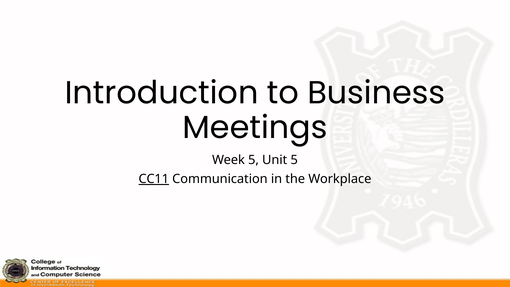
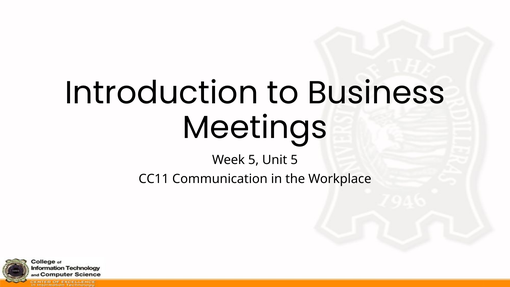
CC11 underline: present -> none
